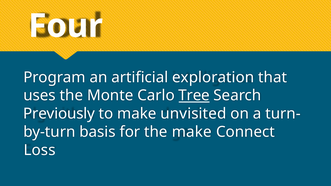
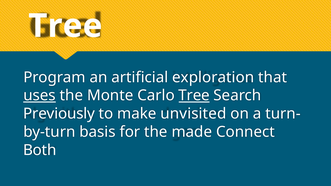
Four at (66, 26): Four -> Tree
uses underline: none -> present
the make: make -> made
Loss: Loss -> Both
